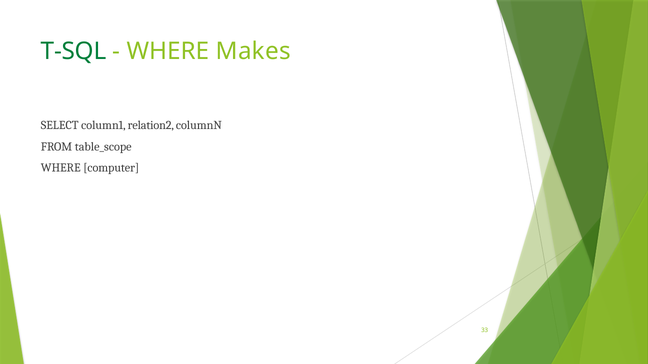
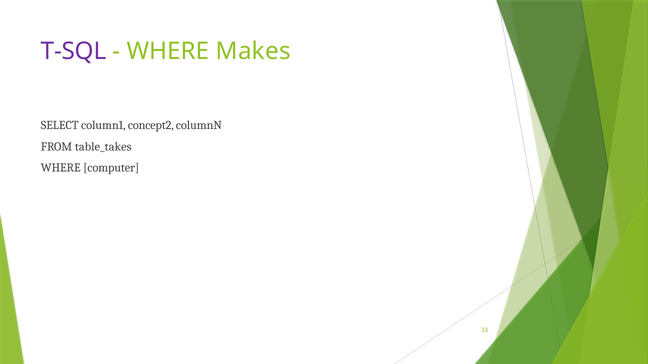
T-SQL colour: green -> purple
relation2: relation2 -> concept2
table_scope: table_scope -> table_takes
